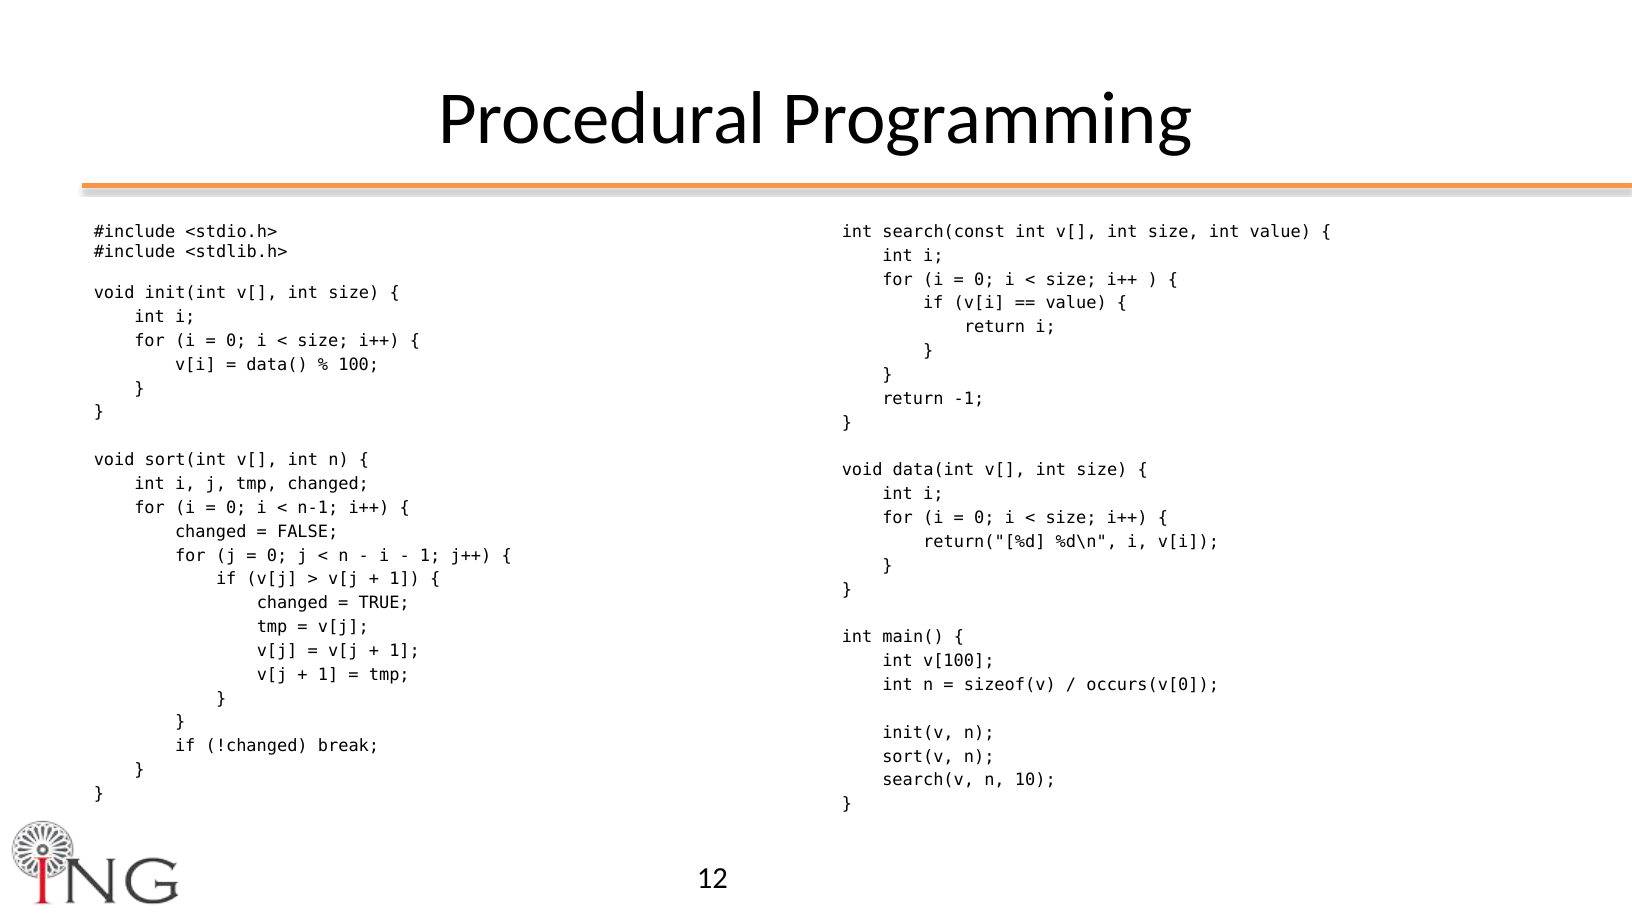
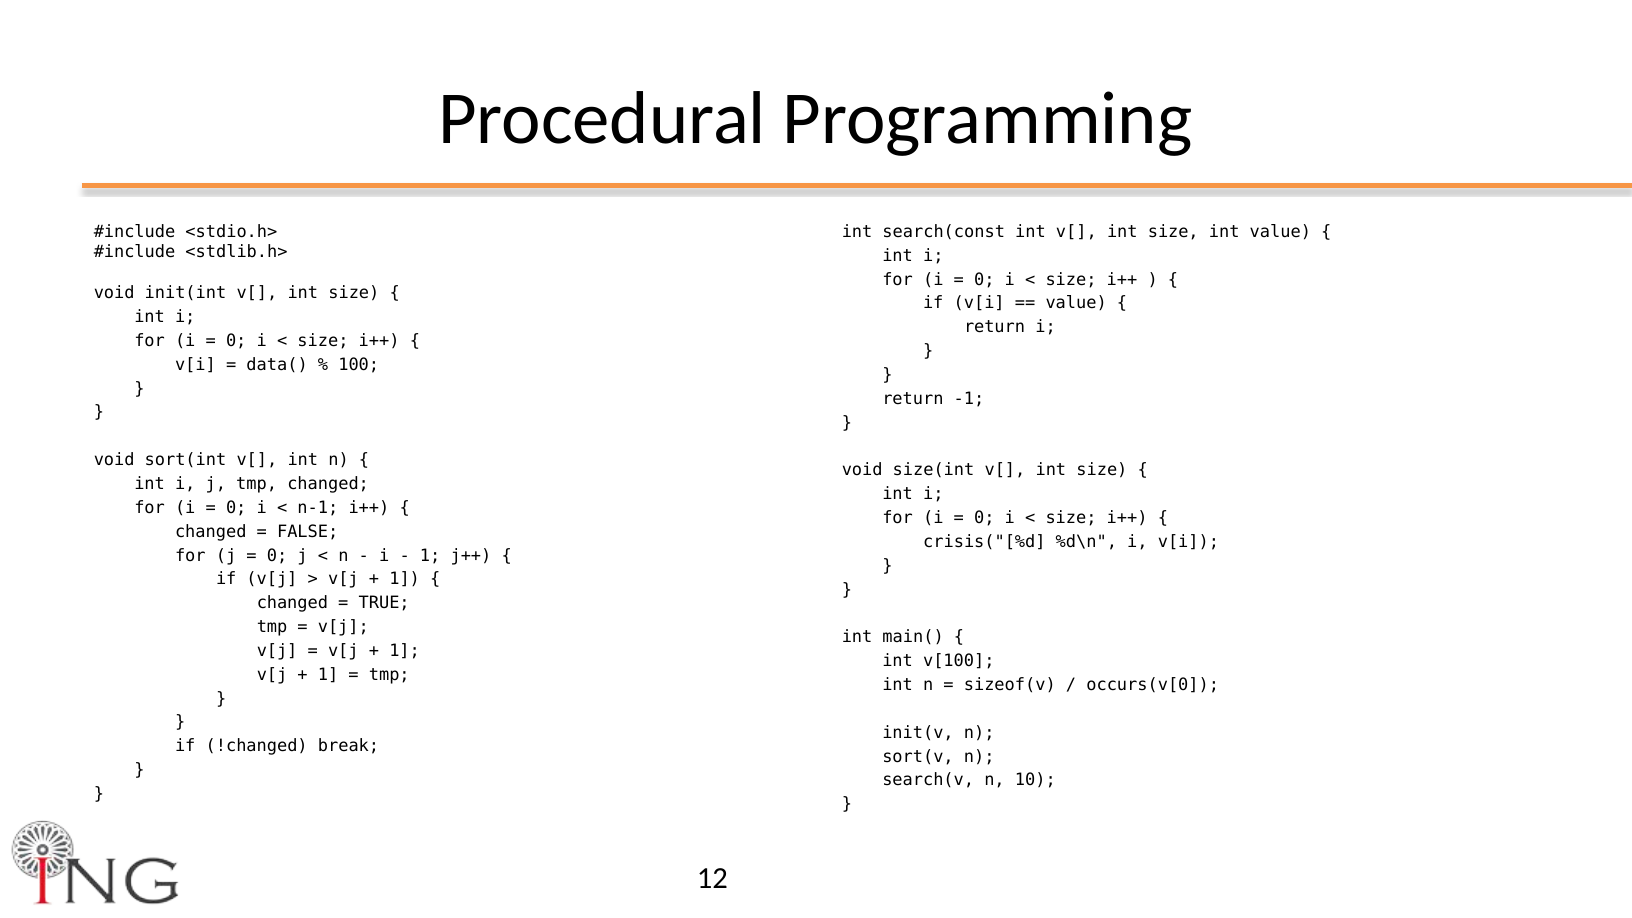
data(int: data(int -> size(int
return("[%d: return("[%d -> crisis("[%d
